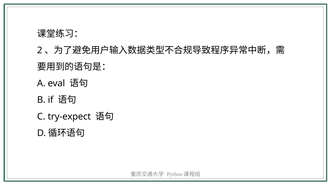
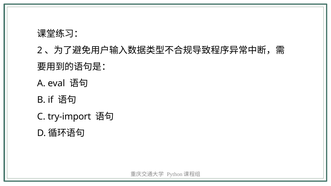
try-expect: try-expect -> try-import
